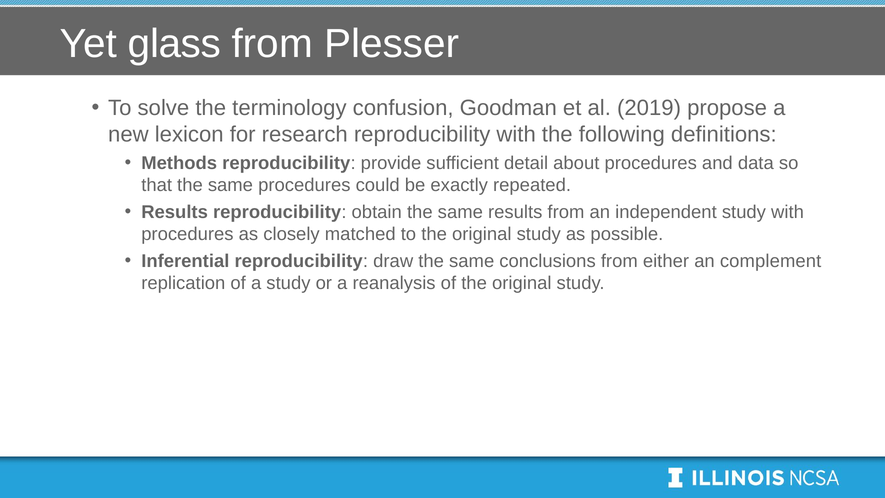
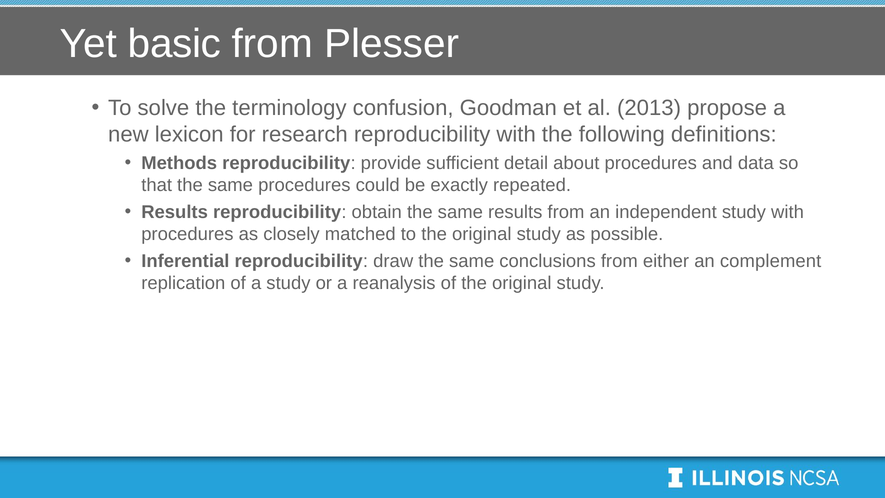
glass: glass -> basic
2019: 2019 -> 2013
